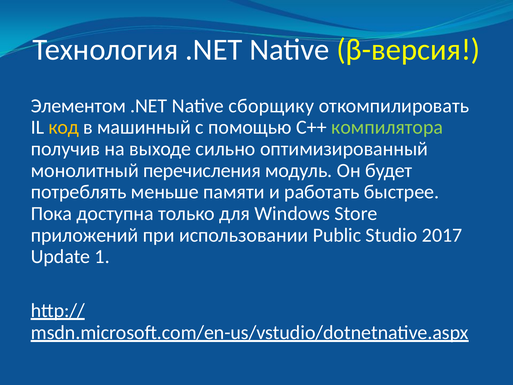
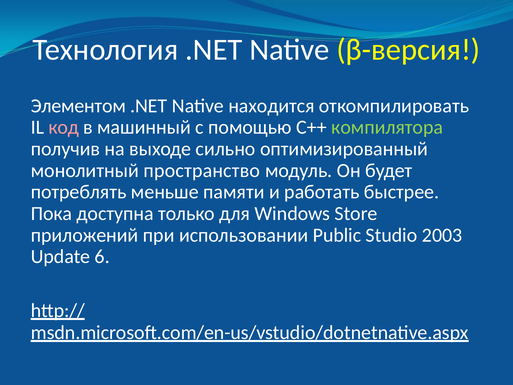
сборщику: сборщику -> находится
код colour: yellow -> pink
перечисления: перечисления -> пространство
2017: 2017 -> 2003
1: 1 -> 6
